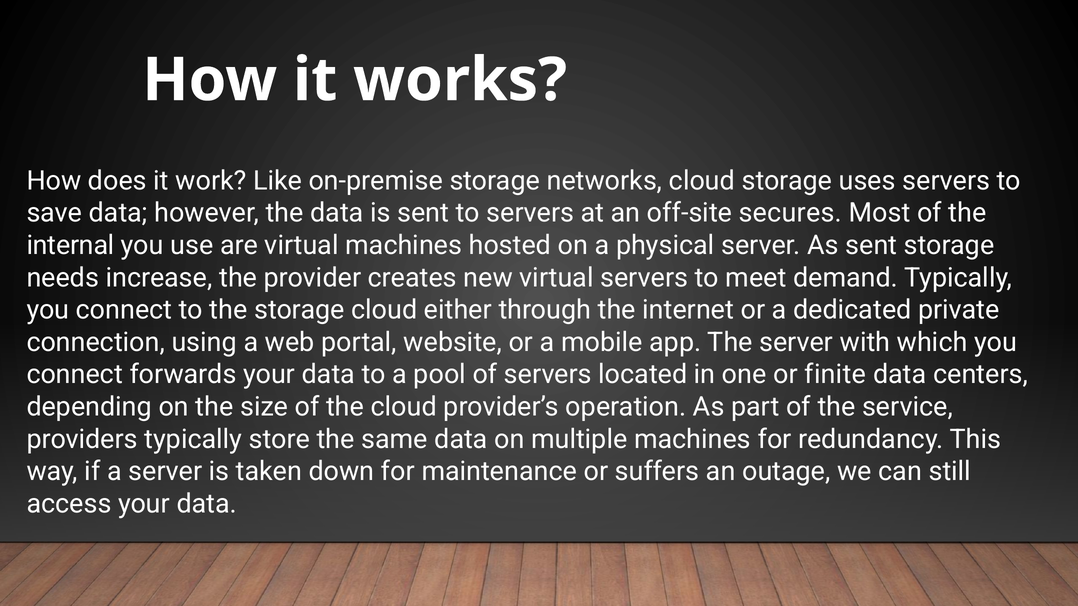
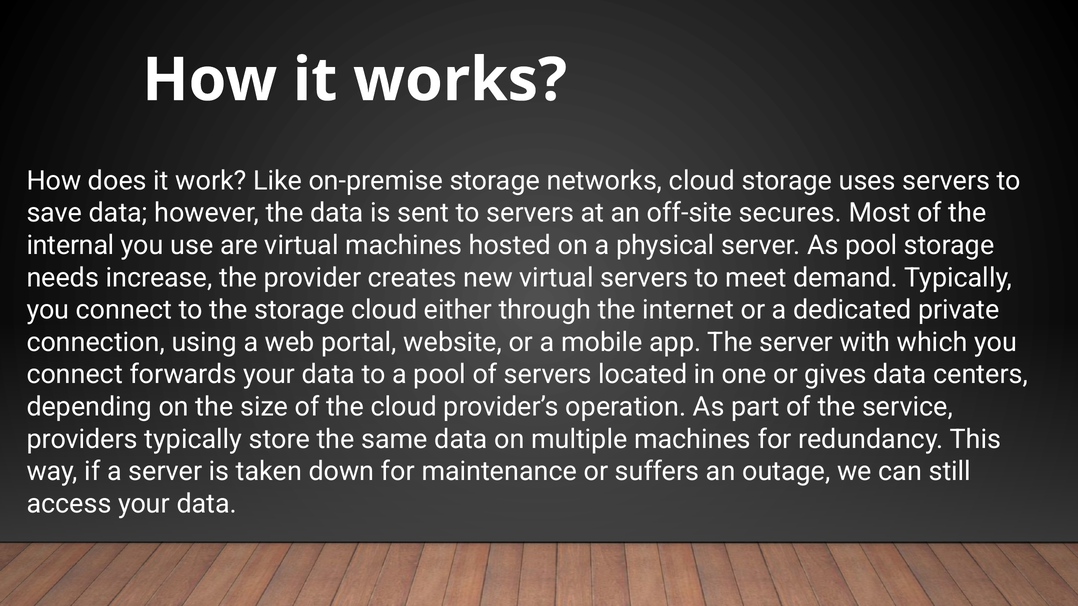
As sent: sent -> pool
finite: finite -> gives
